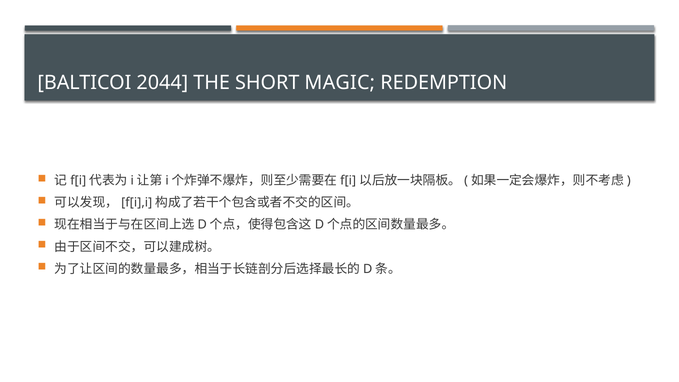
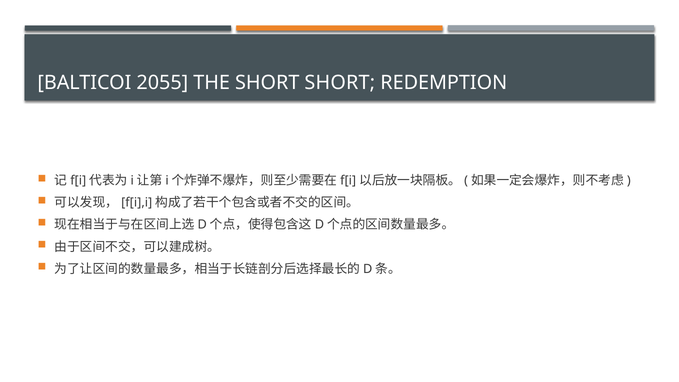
2044: 2044 -> 2055
SHORT MAGIC: MAGIC -> SHORT
